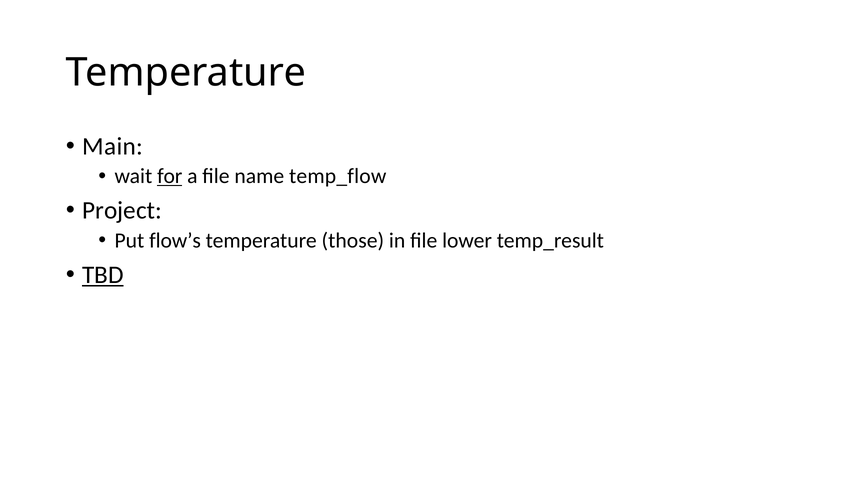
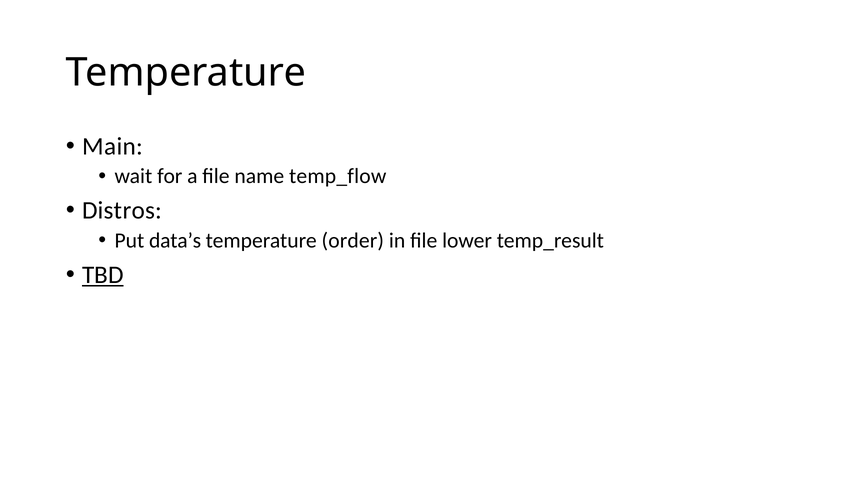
for underline: present -> none
Project: Project -> Distros
flow’s: flow’s -> data’s
those: those -> order
